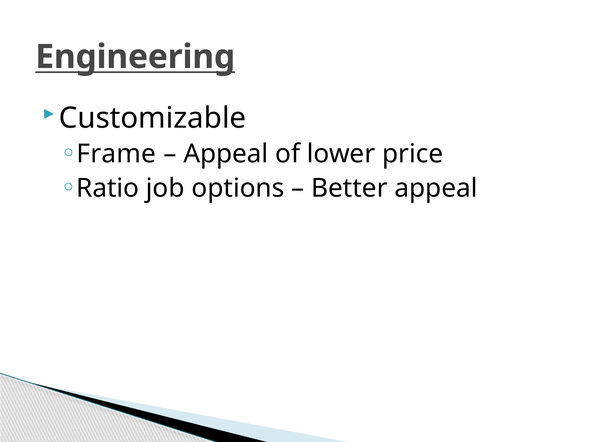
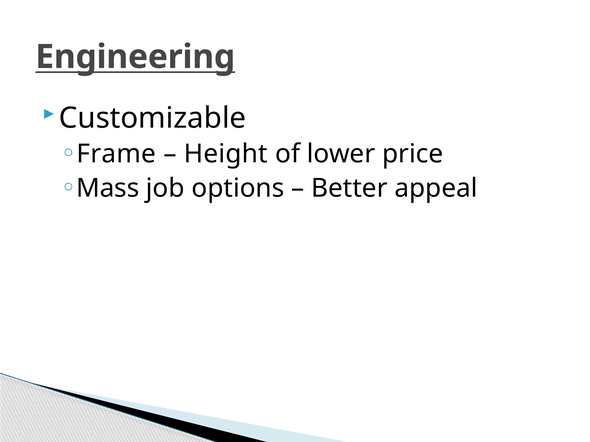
Appeal at (226, 154): Appeal -> Height
Ratio: Ratio -> Mass
